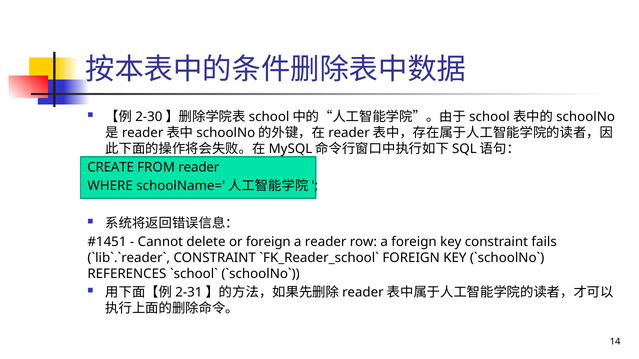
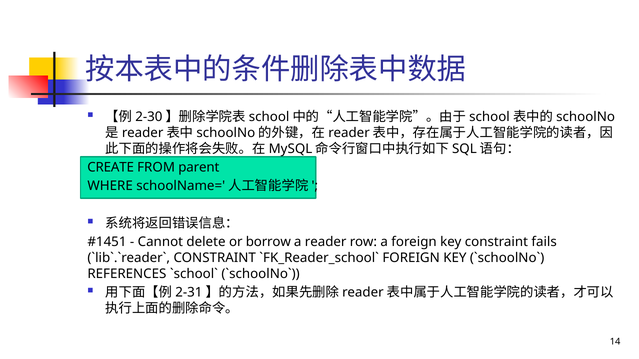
FROM reader: reader -> parent
or foreign: foreign -> borrow
